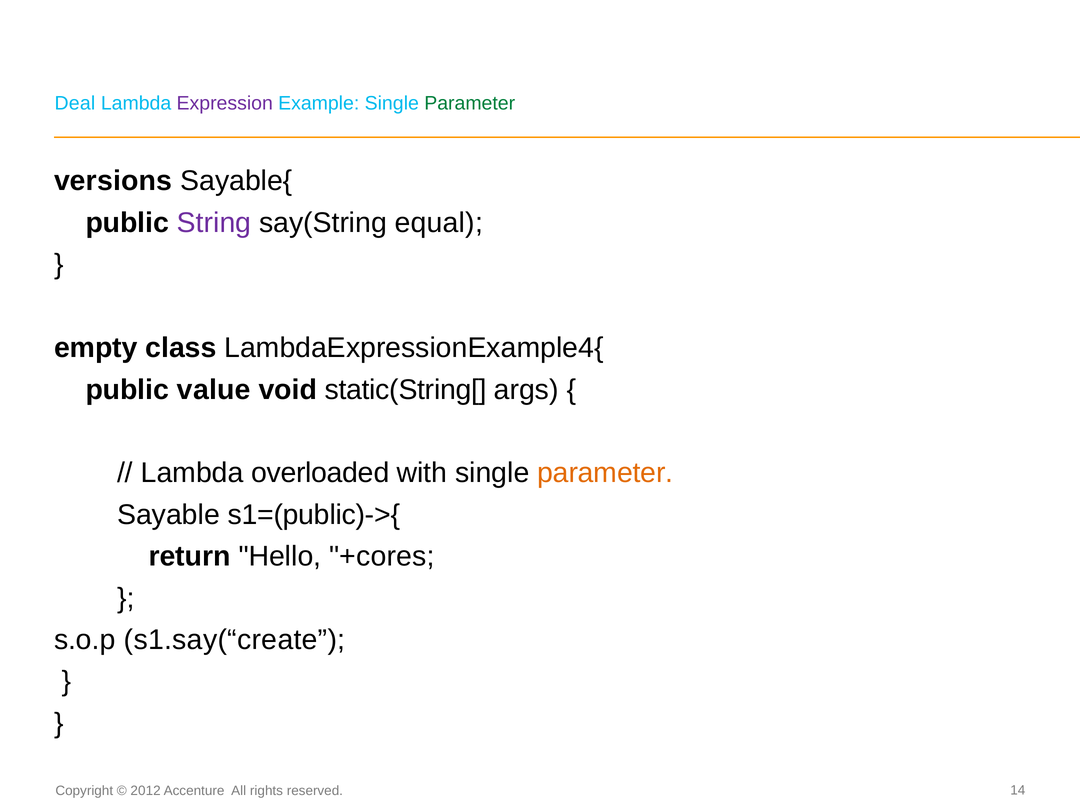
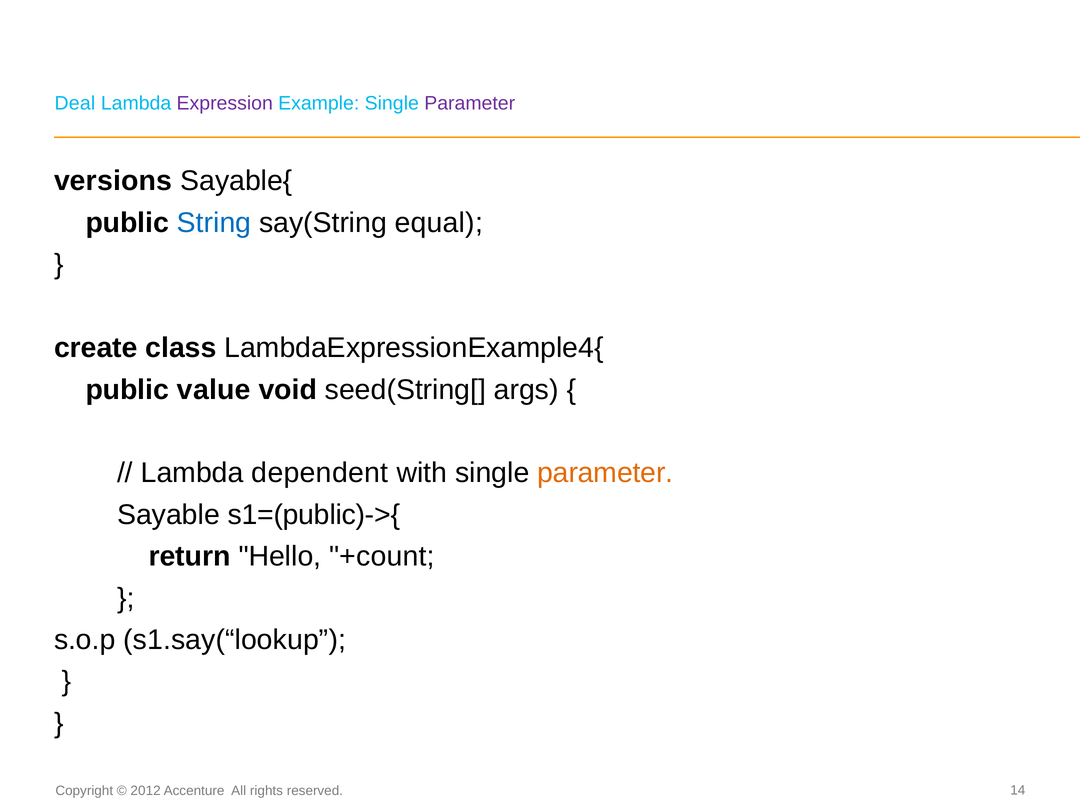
Parameter at (470, 103) colour: green -> purple
String colour: purple -> blue
empty: empty -> create
static(String[: static(String[ -> seed(String[
overloaded: overloaded -> dependent
+cores: +cores -> +count
s1.say(“create: s1.say(“create -> s1.say(“lookup
